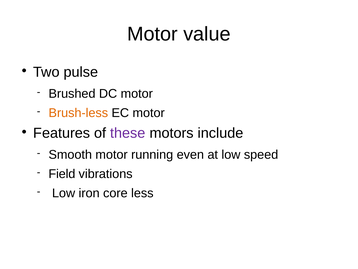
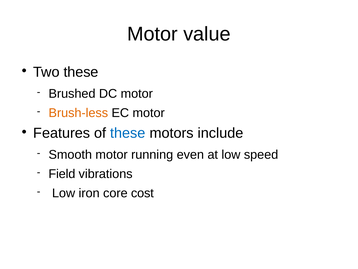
Two pulse: pulse -> these
these at (128, 133) colour: purple -> blue
less: less -> cost
